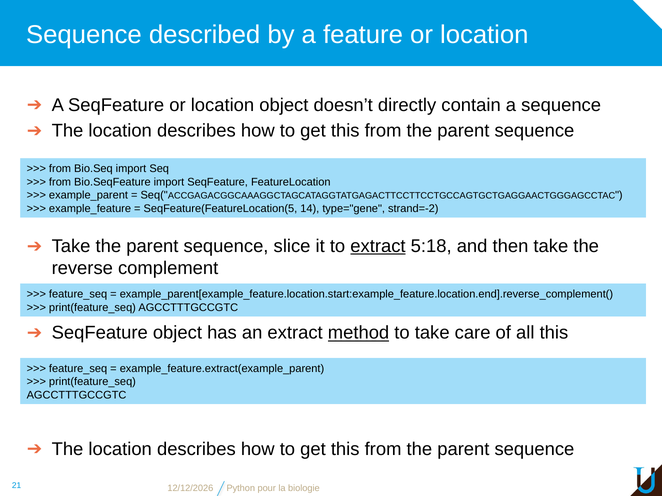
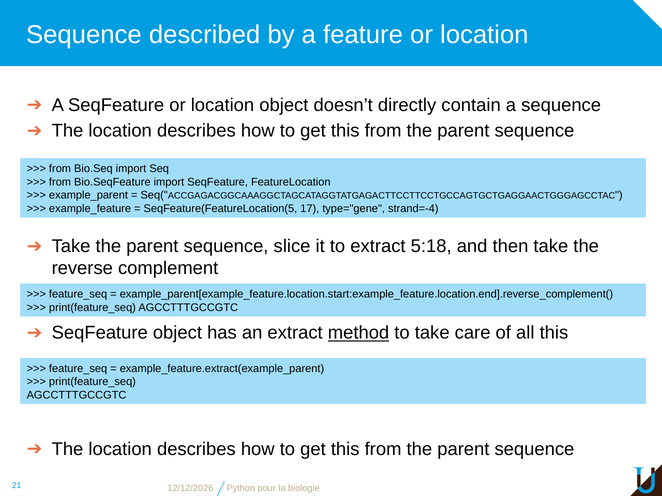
14: 14 -> 17
strand=-2: strand=-2 -> strand=-4
extract at (378, 246) underline: present -> none
